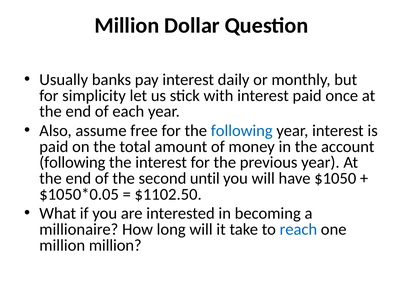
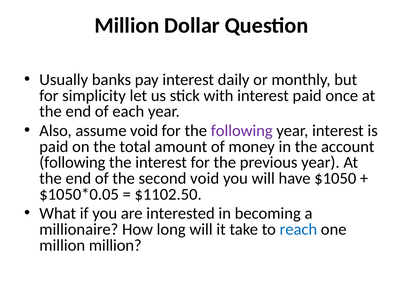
assume free: free -> void
following at (242, 131) colour: blue -> purple
second until: until -> void
